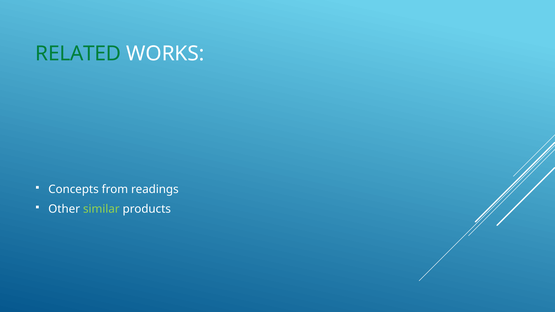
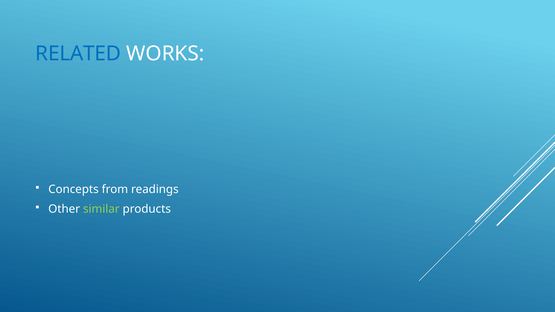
RELATED colour: green -> blue
